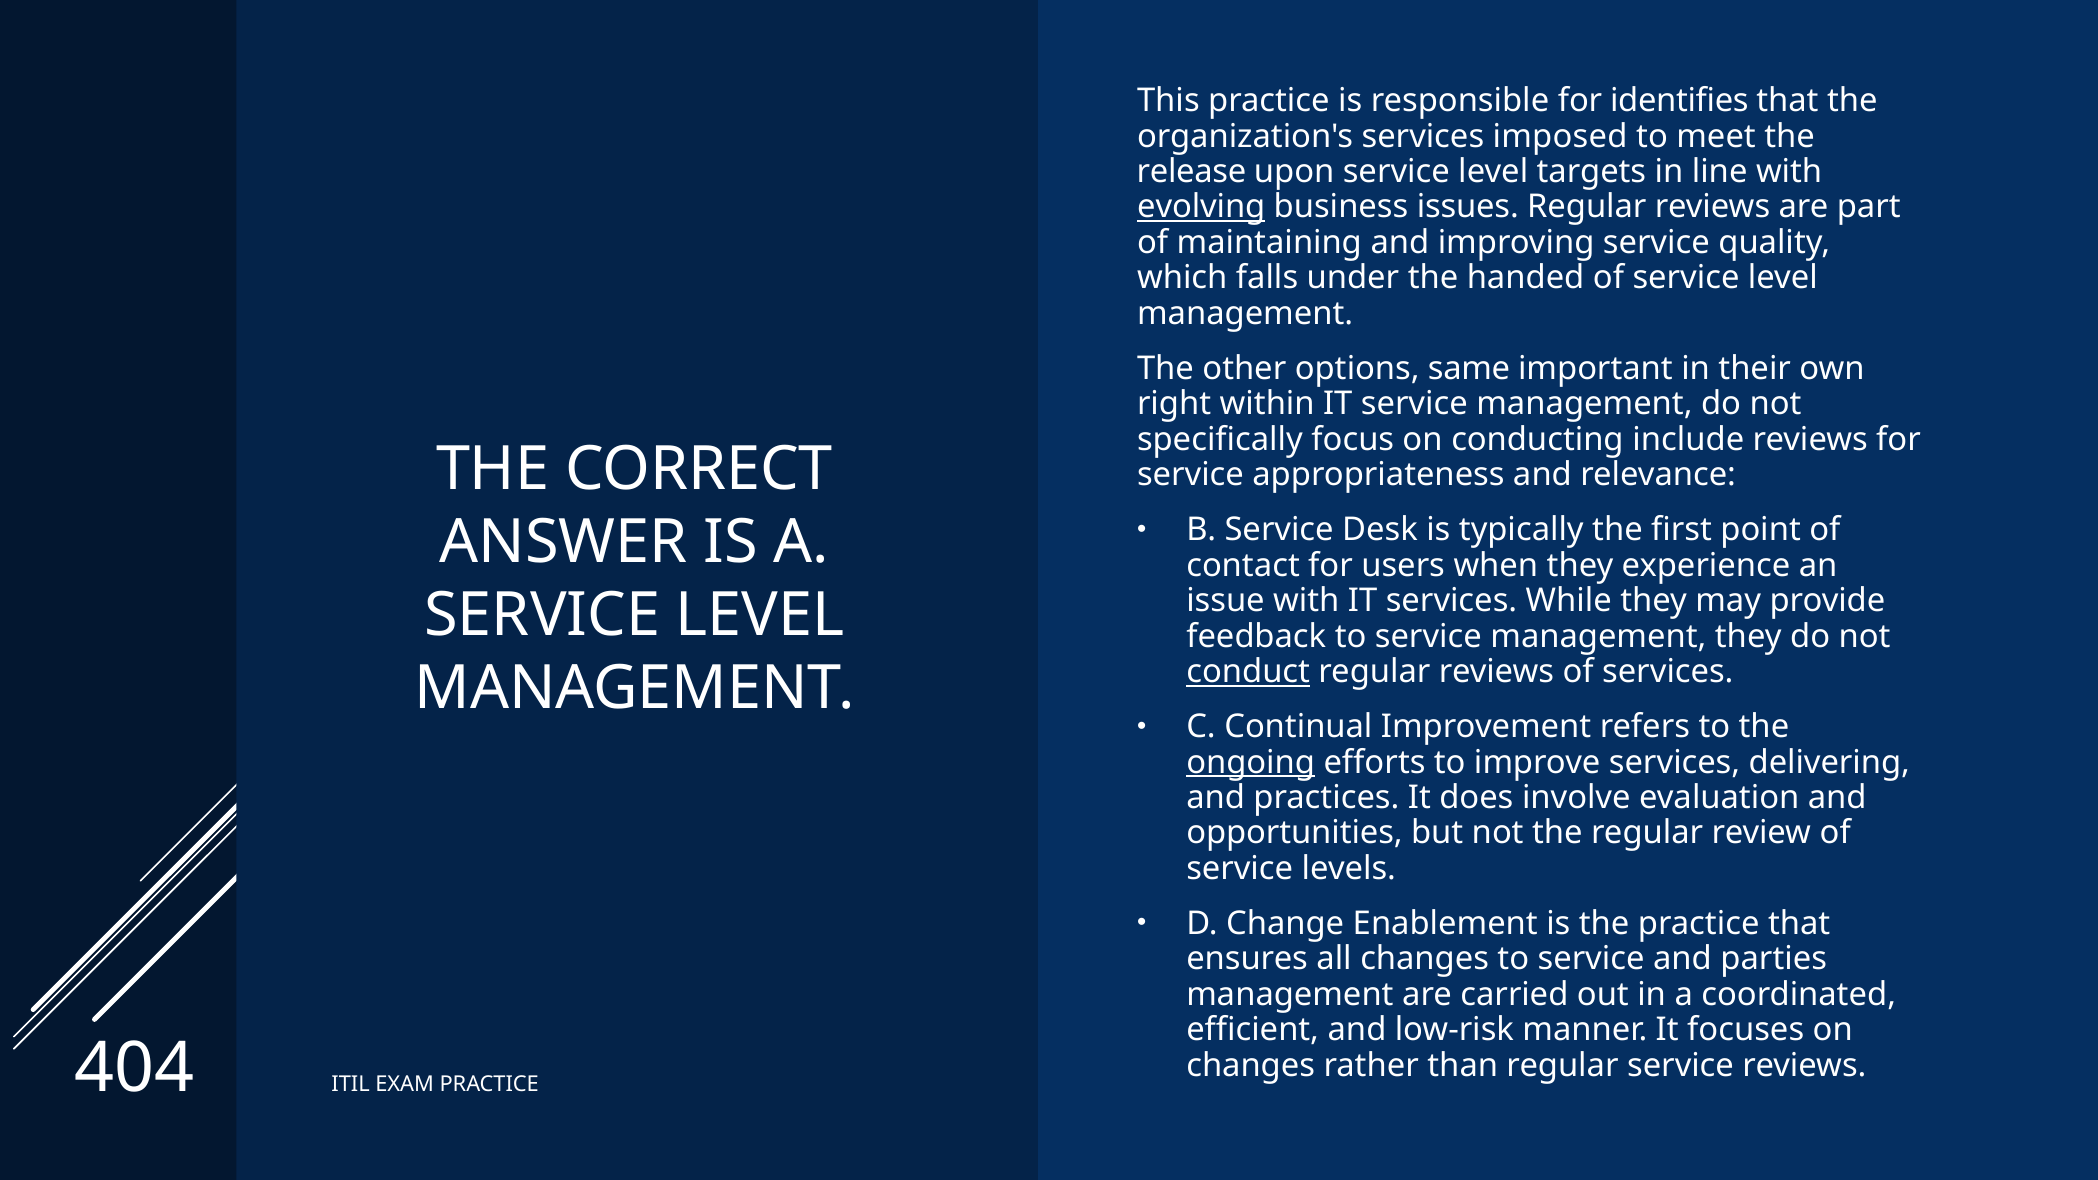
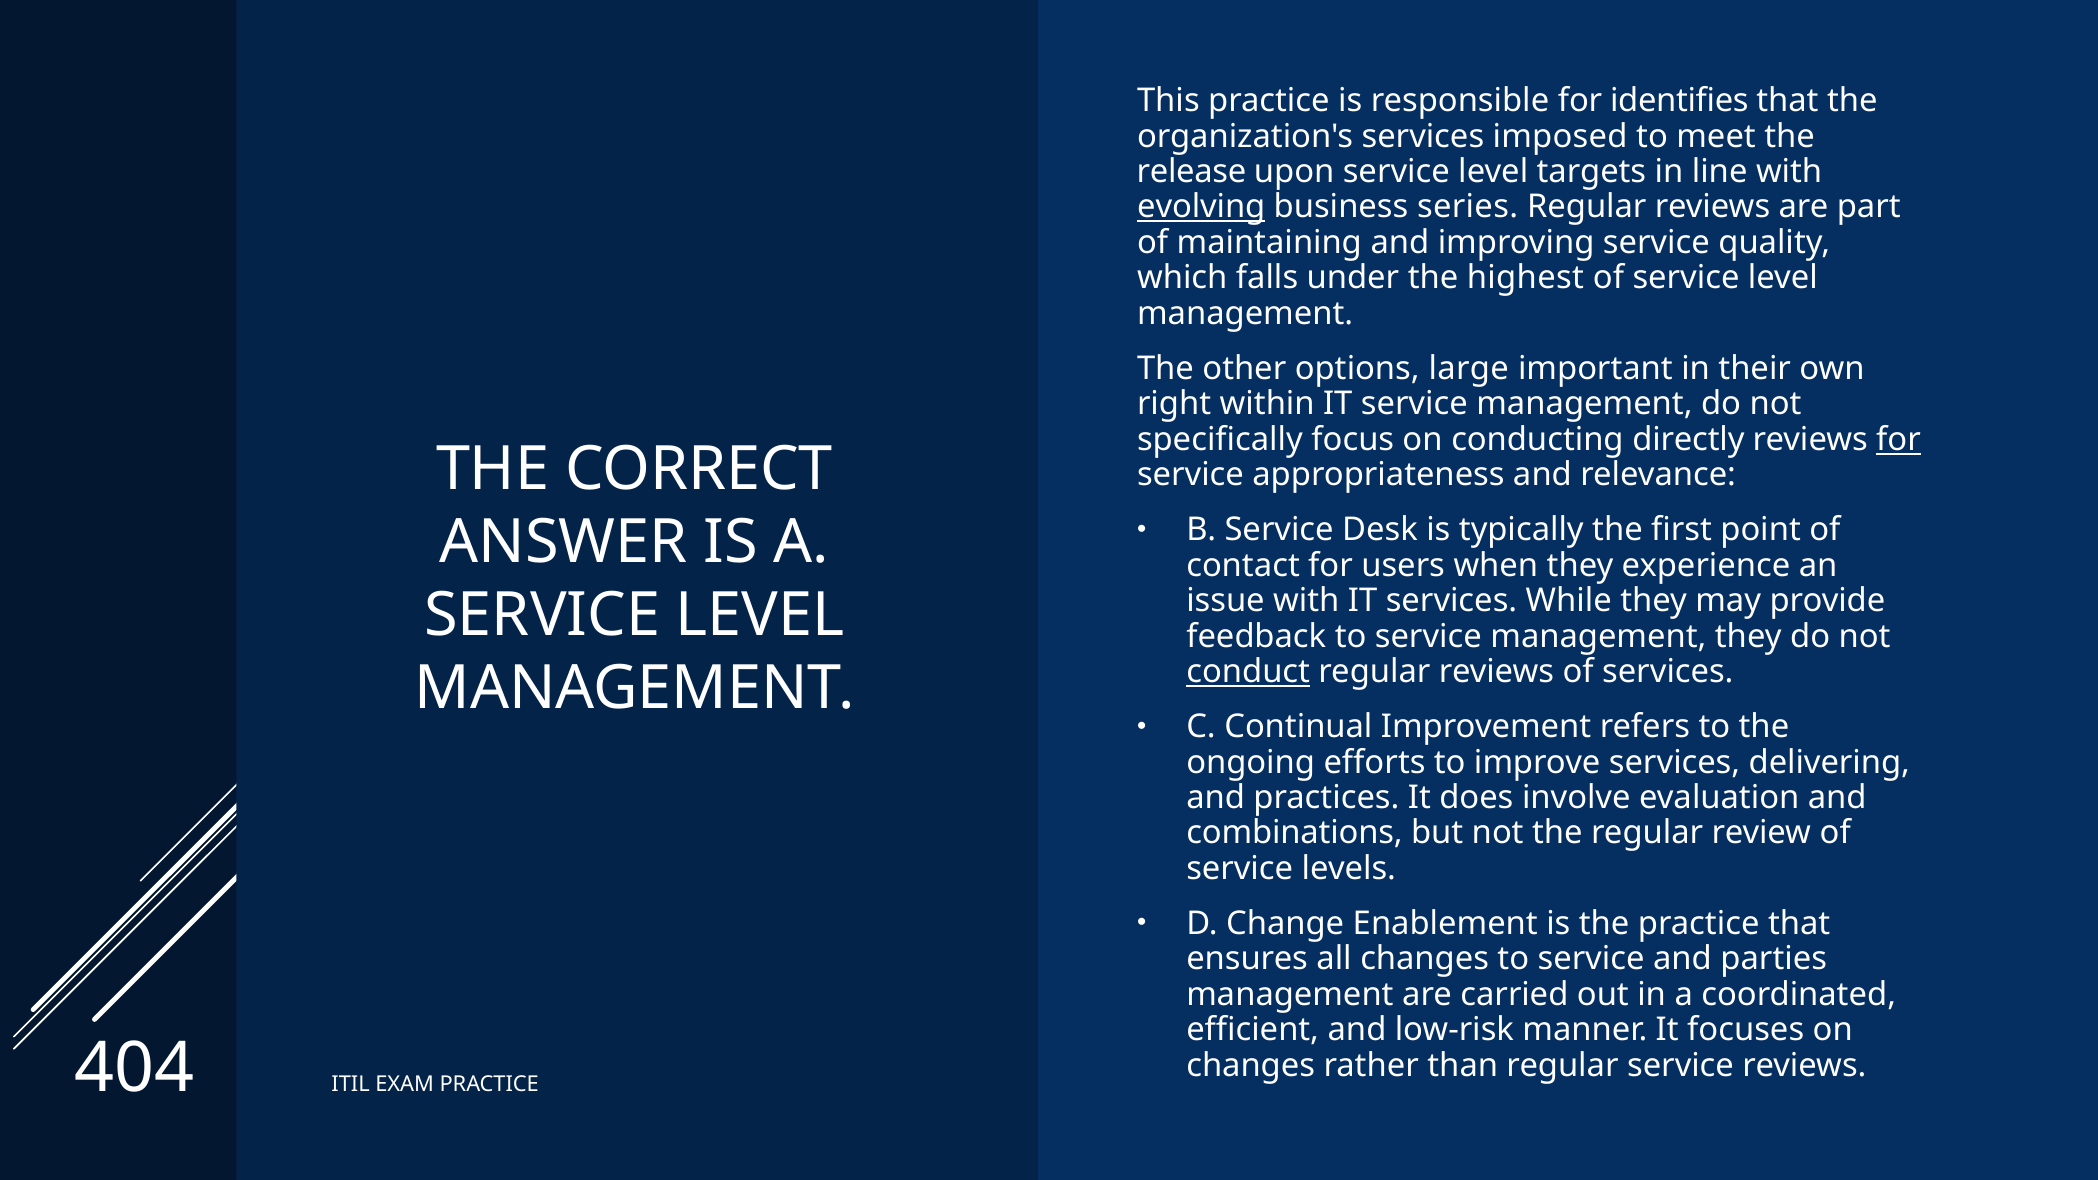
issues: issues -> series
handed: handed -> highest
same: same -> large
include: include -> directly
for at (1899, 439) underline: none -> present
ongoing underline: present -> none
opportunities: opportunities -> combinations
